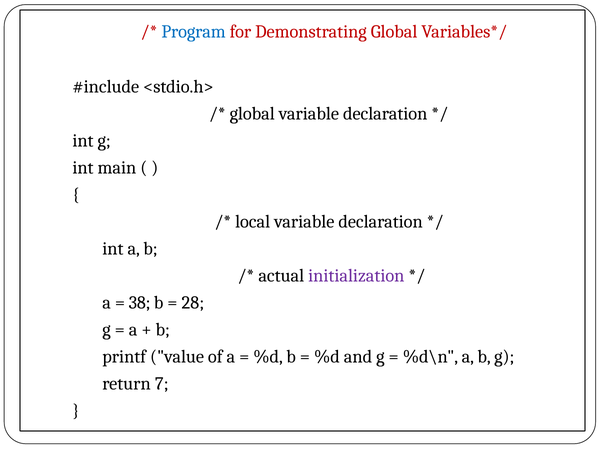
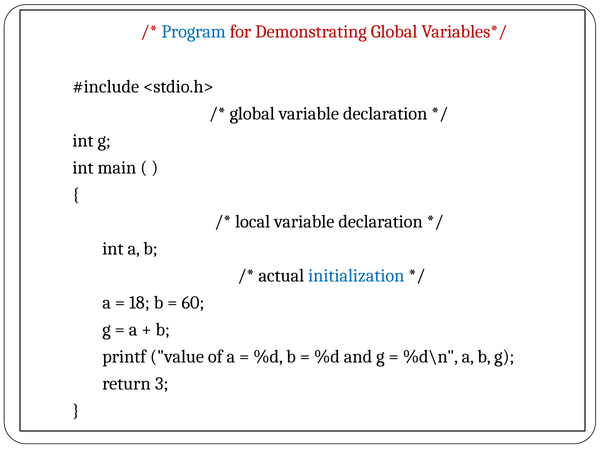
initialization colour: purple -> blue
38: 38 -> 18
28: 28 -> 60
7: 7 -> 3
